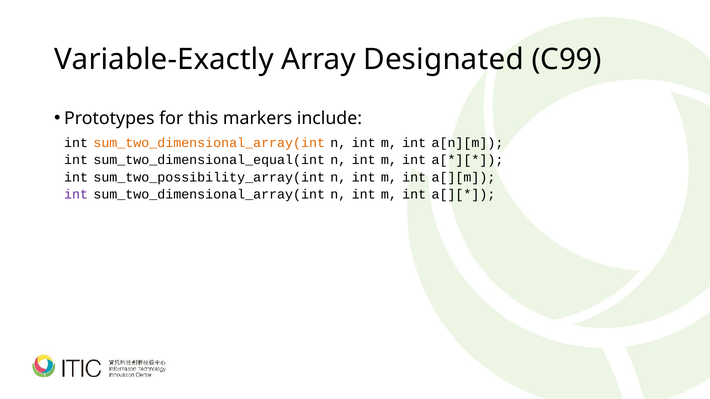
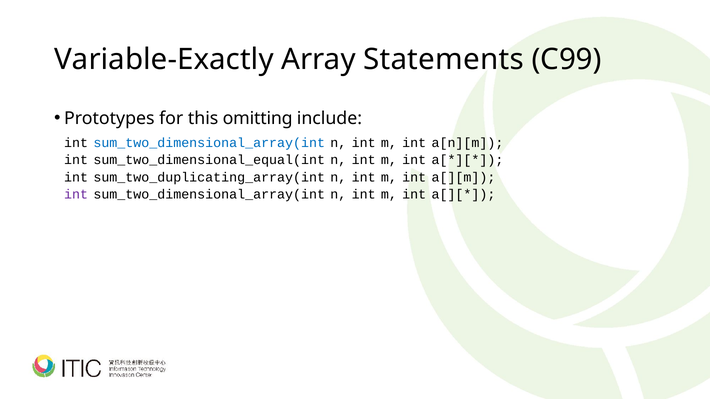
Designated: Designated -> Statements
markers: markers -> omitting
sum_two_dimensional_array(int at (209, 143) colour: orange -> blue
sum_two_possibility_array(int: sum_two_possibility_array(int -> sum_two_duplicating_array(int
